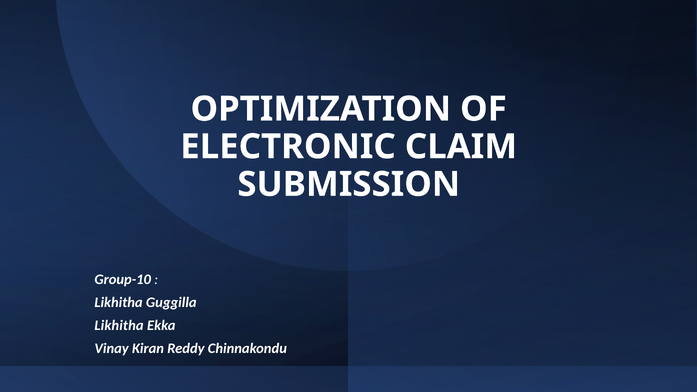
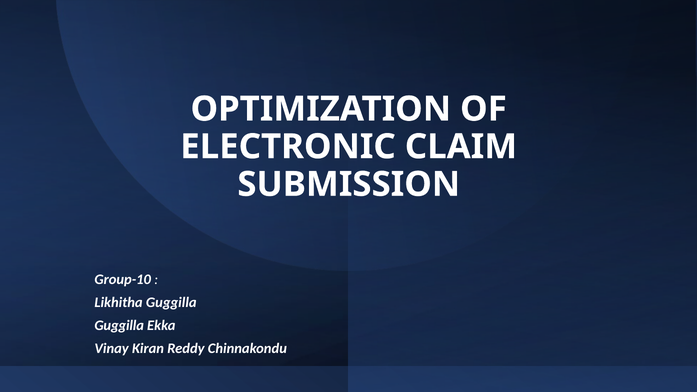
Likhitha at (119, 326): Likhitha -> Guggilla
